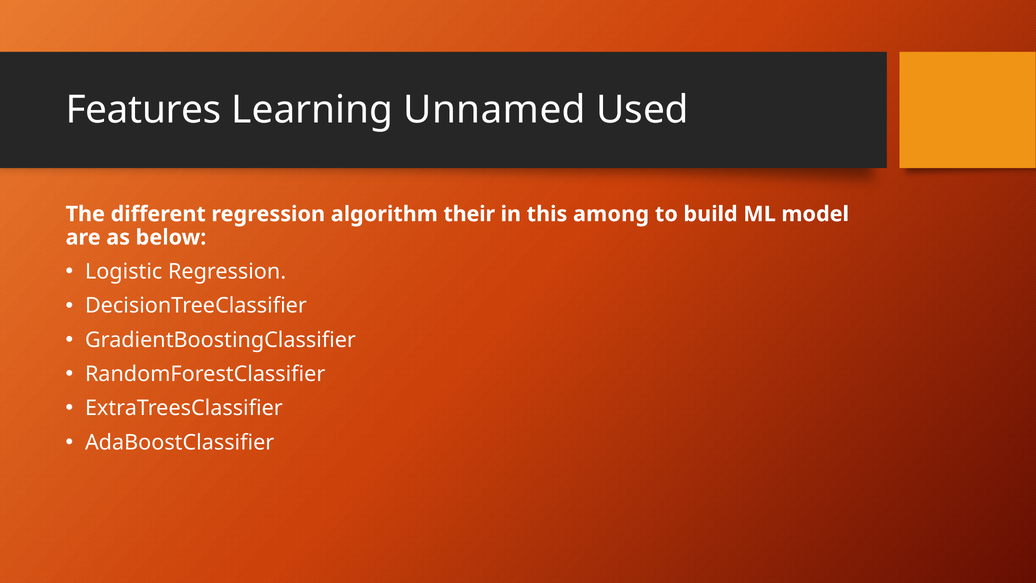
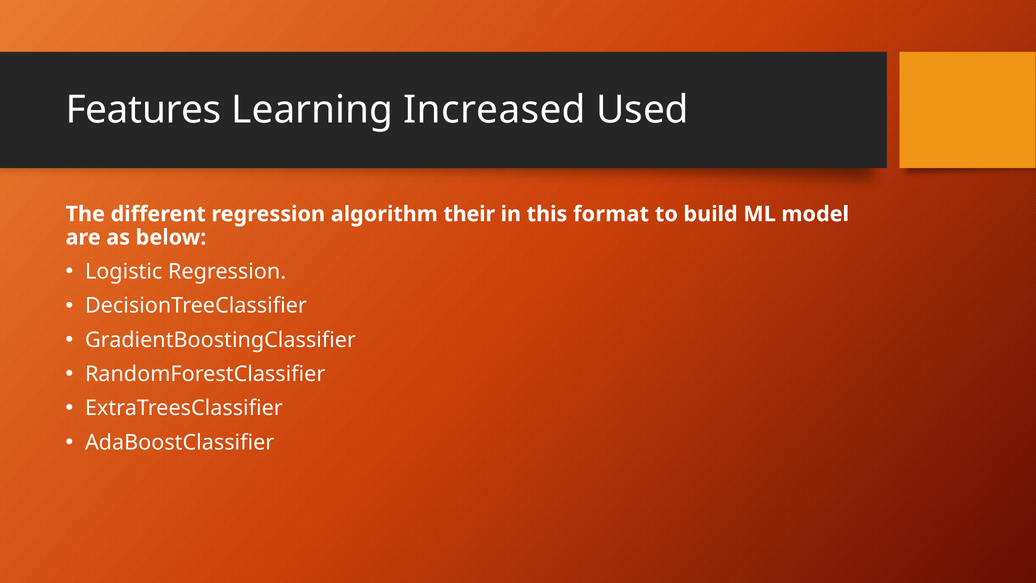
Unnamed: Unnamed -> Increased
among: among -> format
